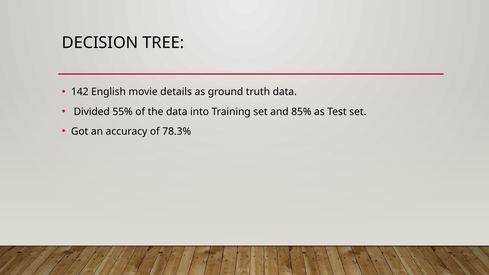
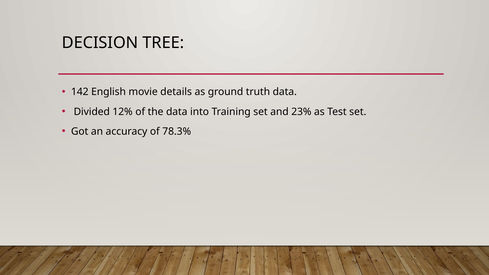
55%: 55% -> 12%
85%: 85% -> 23%
